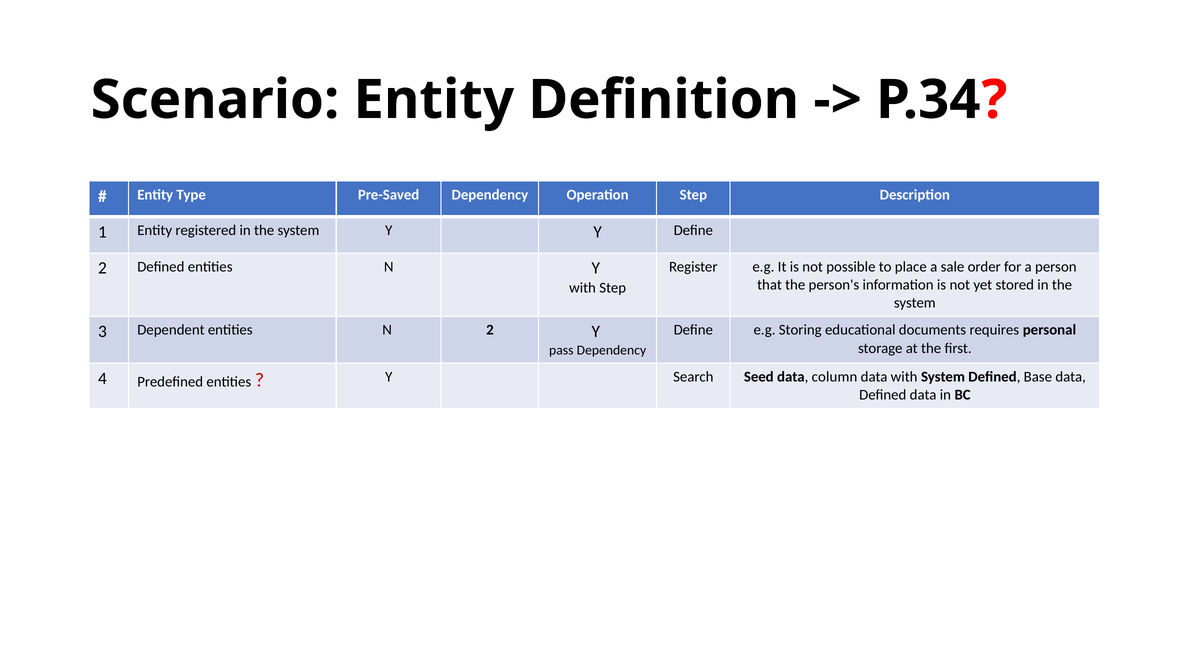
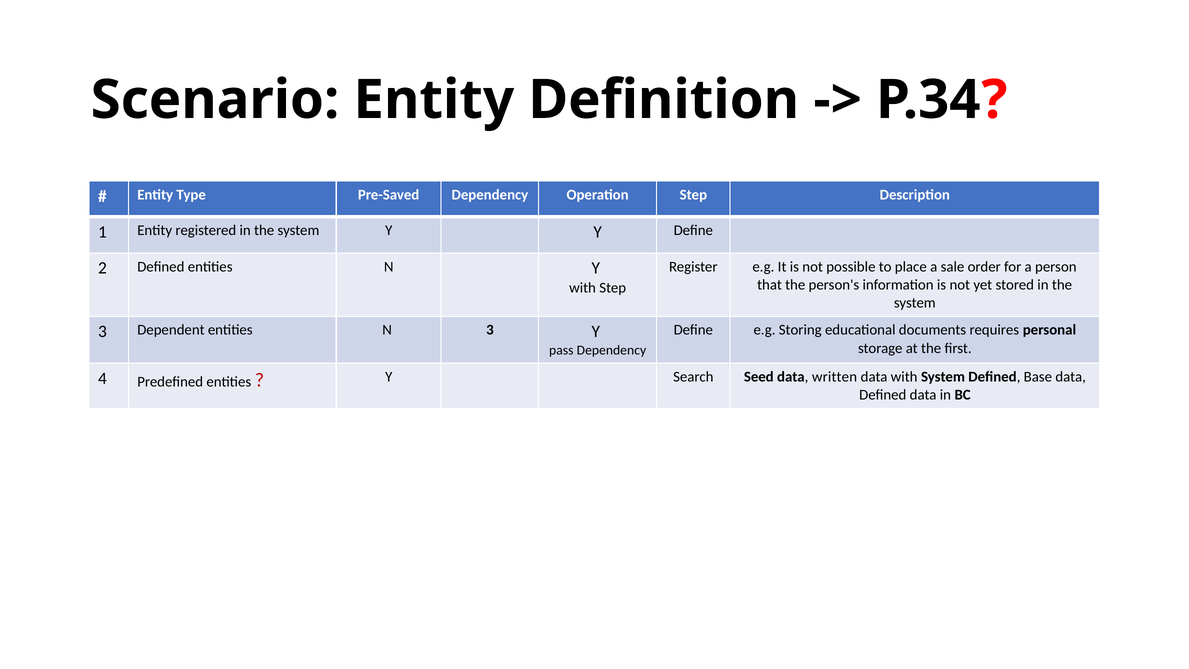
N 2: 2 -> 3
column: column -> written
